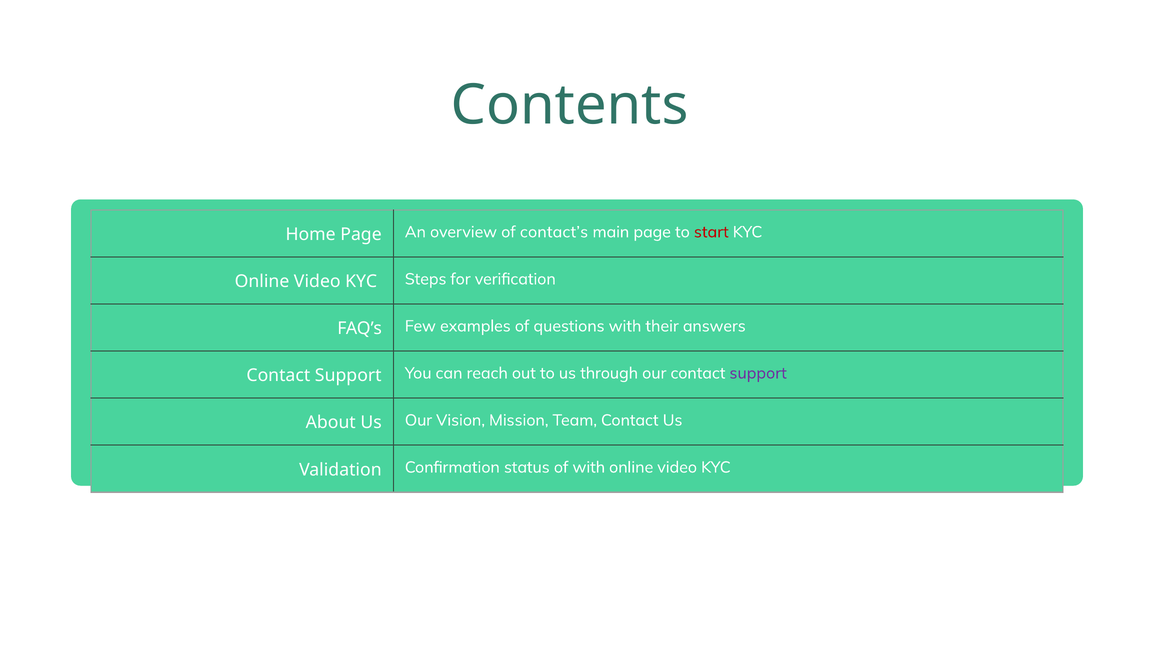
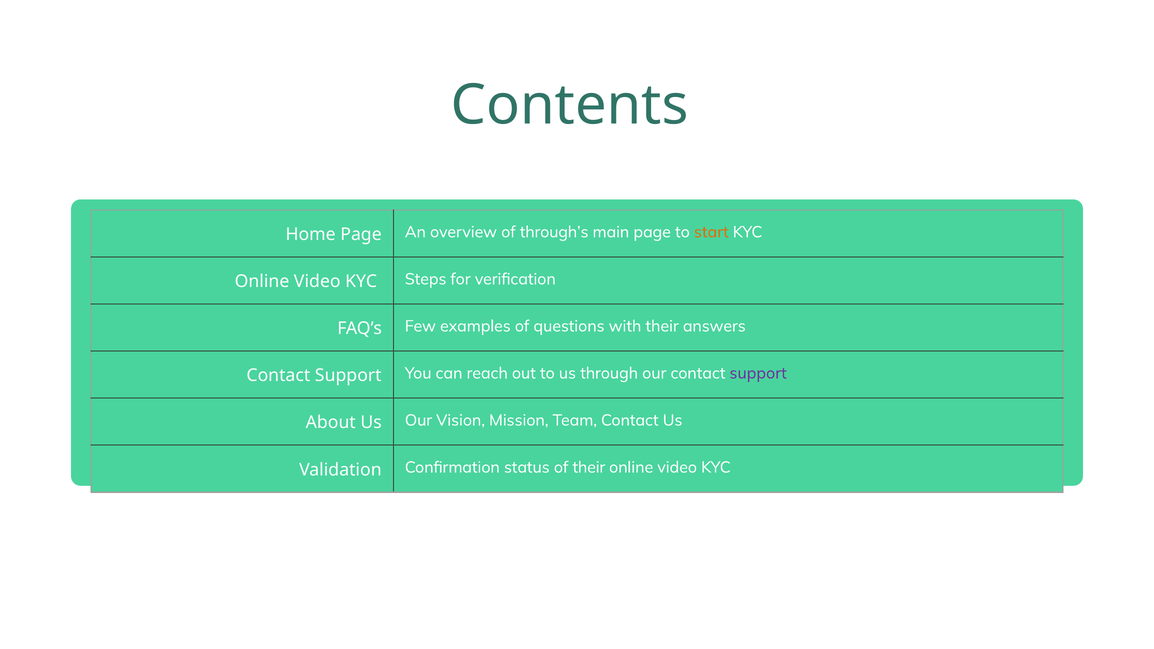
contact’s: contact’s -> through’s
start colour: red -> orange
of with: with -> their
